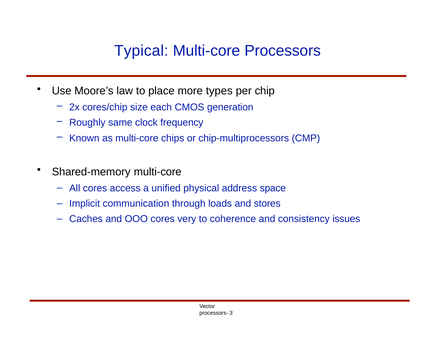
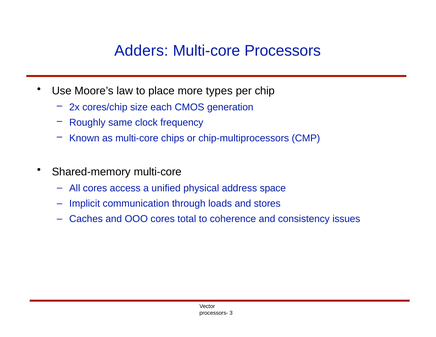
Typical: Typical -> Adders
very: very -> total
